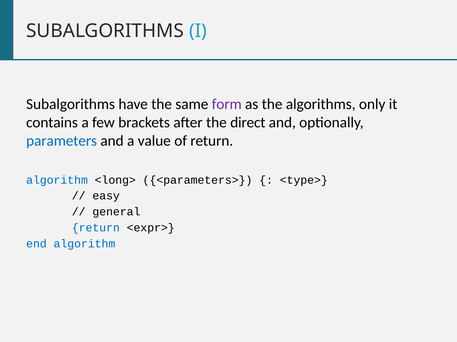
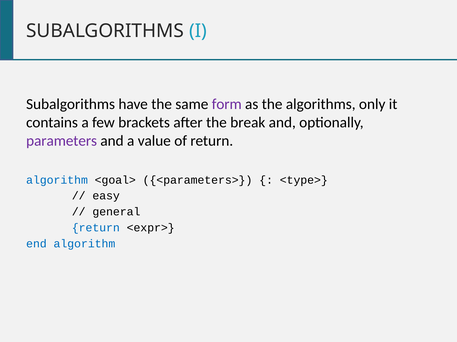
direct: direct -> break
parameters colour: blue -> purple
<long>: <long> -> <goal>
